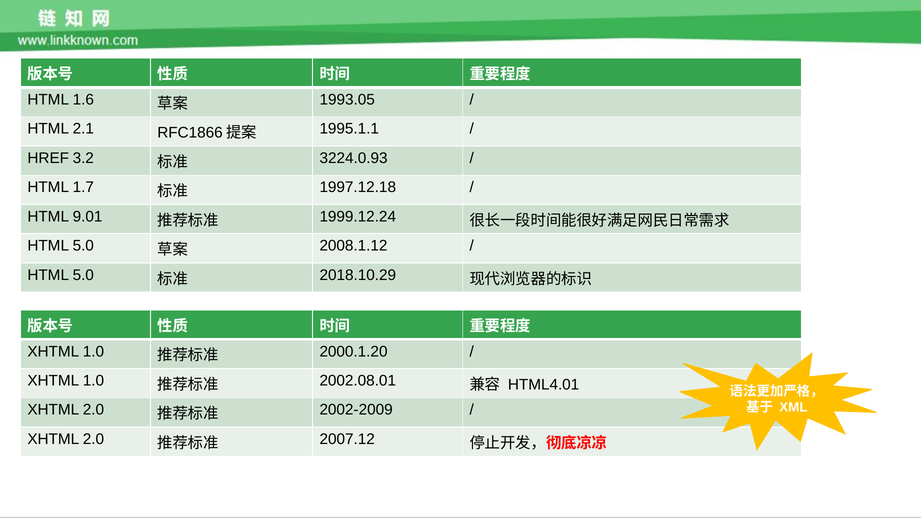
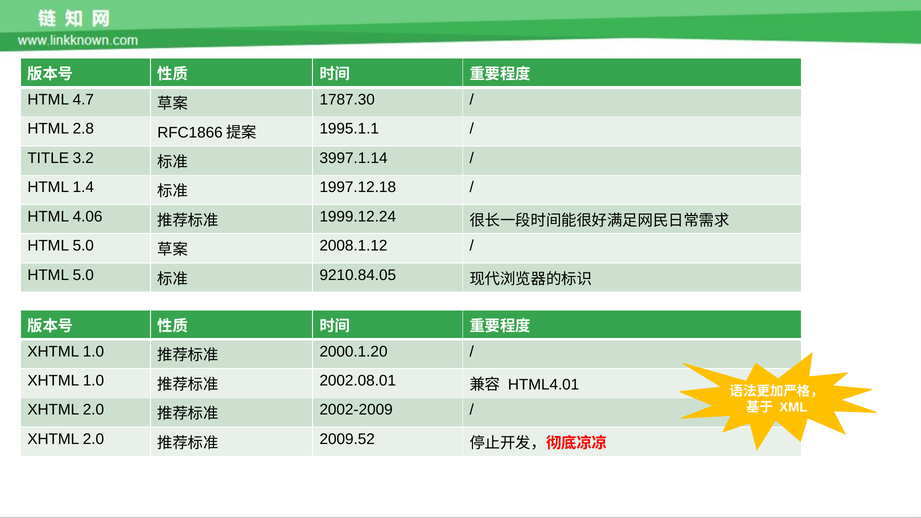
1.6: 1.6 -> 4.7
1993.05: 1993.05 -> 1787.30
2.1: 2.1 -> 2.8
HREF: HREF -> TITLE
3224.0.93: 3224.0.93 -> 3997.1.14
1.7: 1.7 -> 1.4
9.01: 9.01 -> 4.06
2018.10.29: 2018.10.29 -> 9210.84.05
2007.12: 2007.12 -> 2009.52
